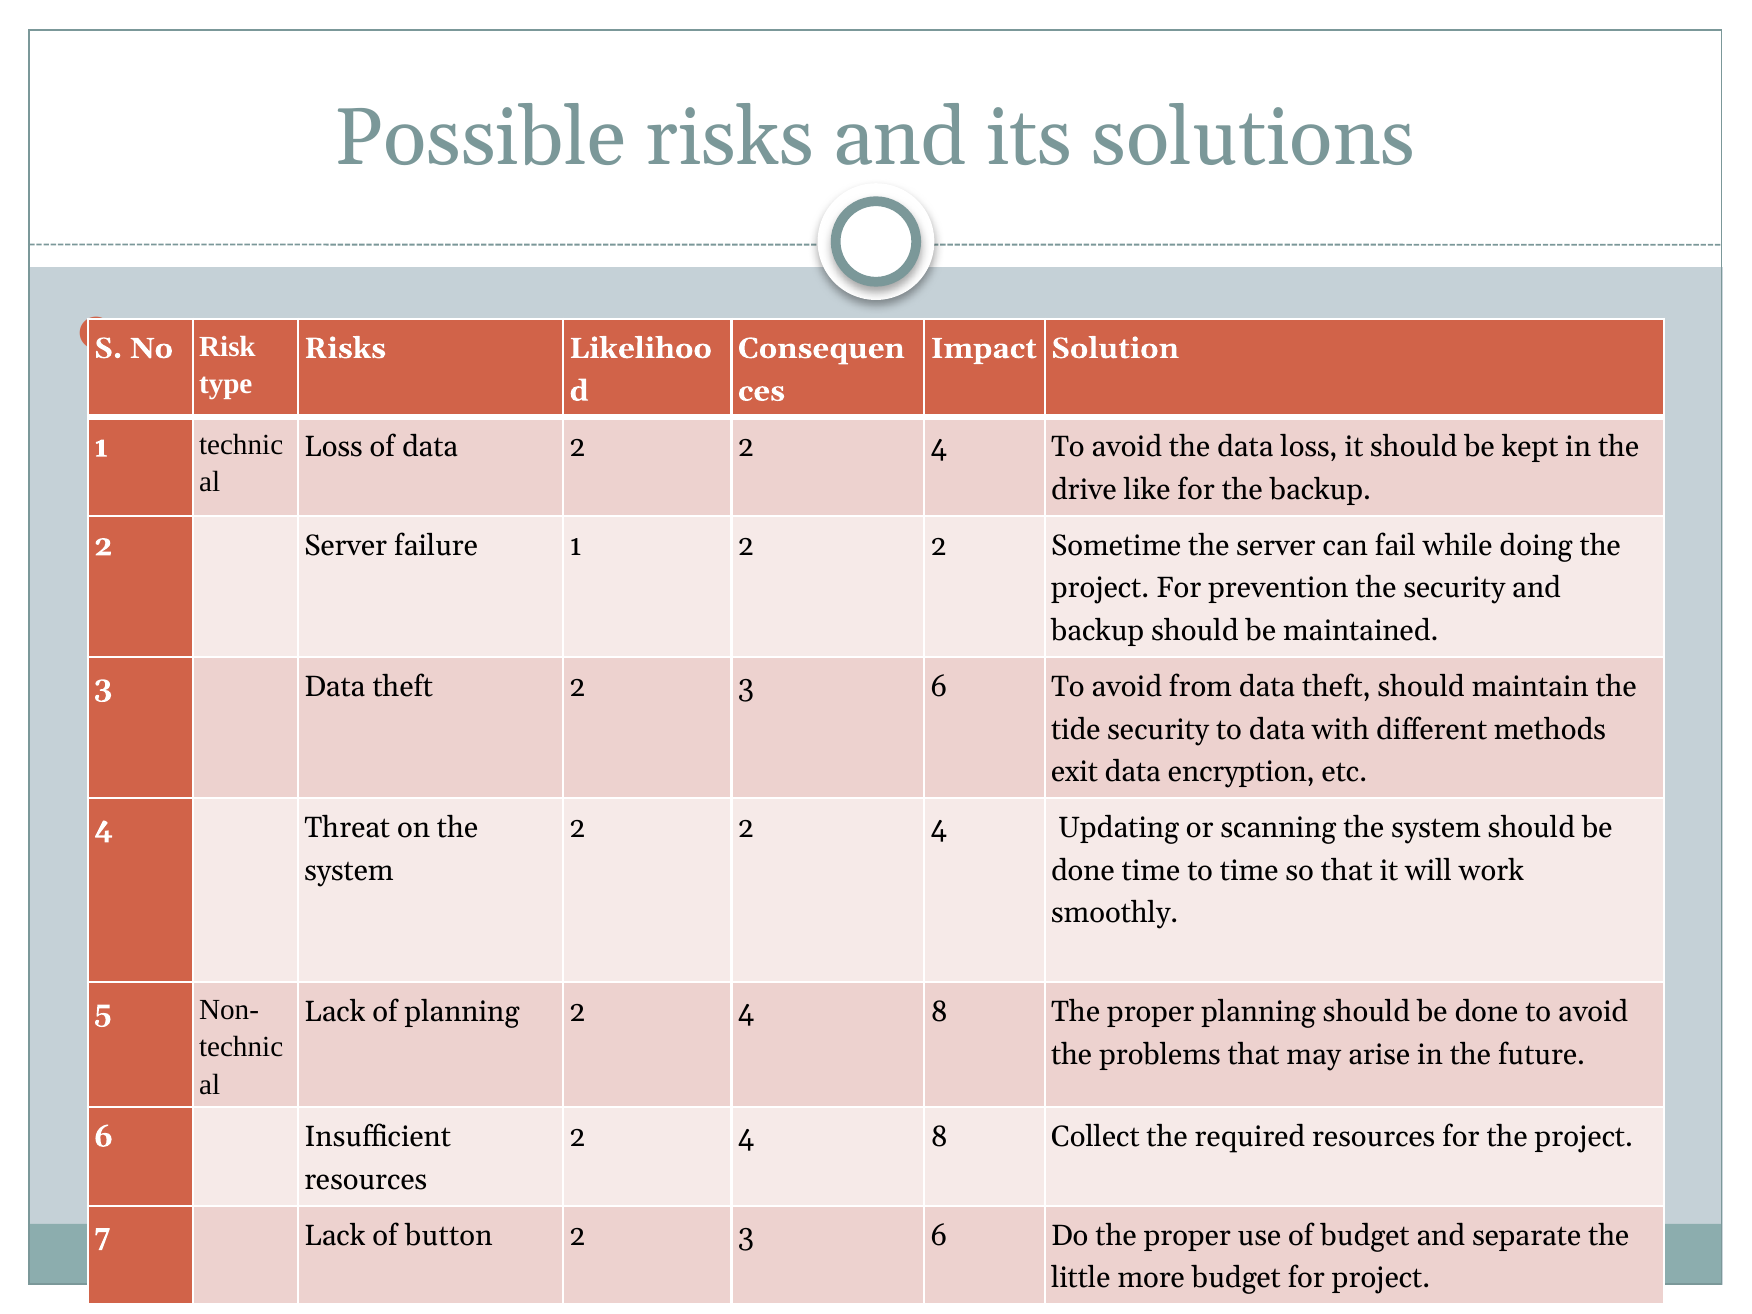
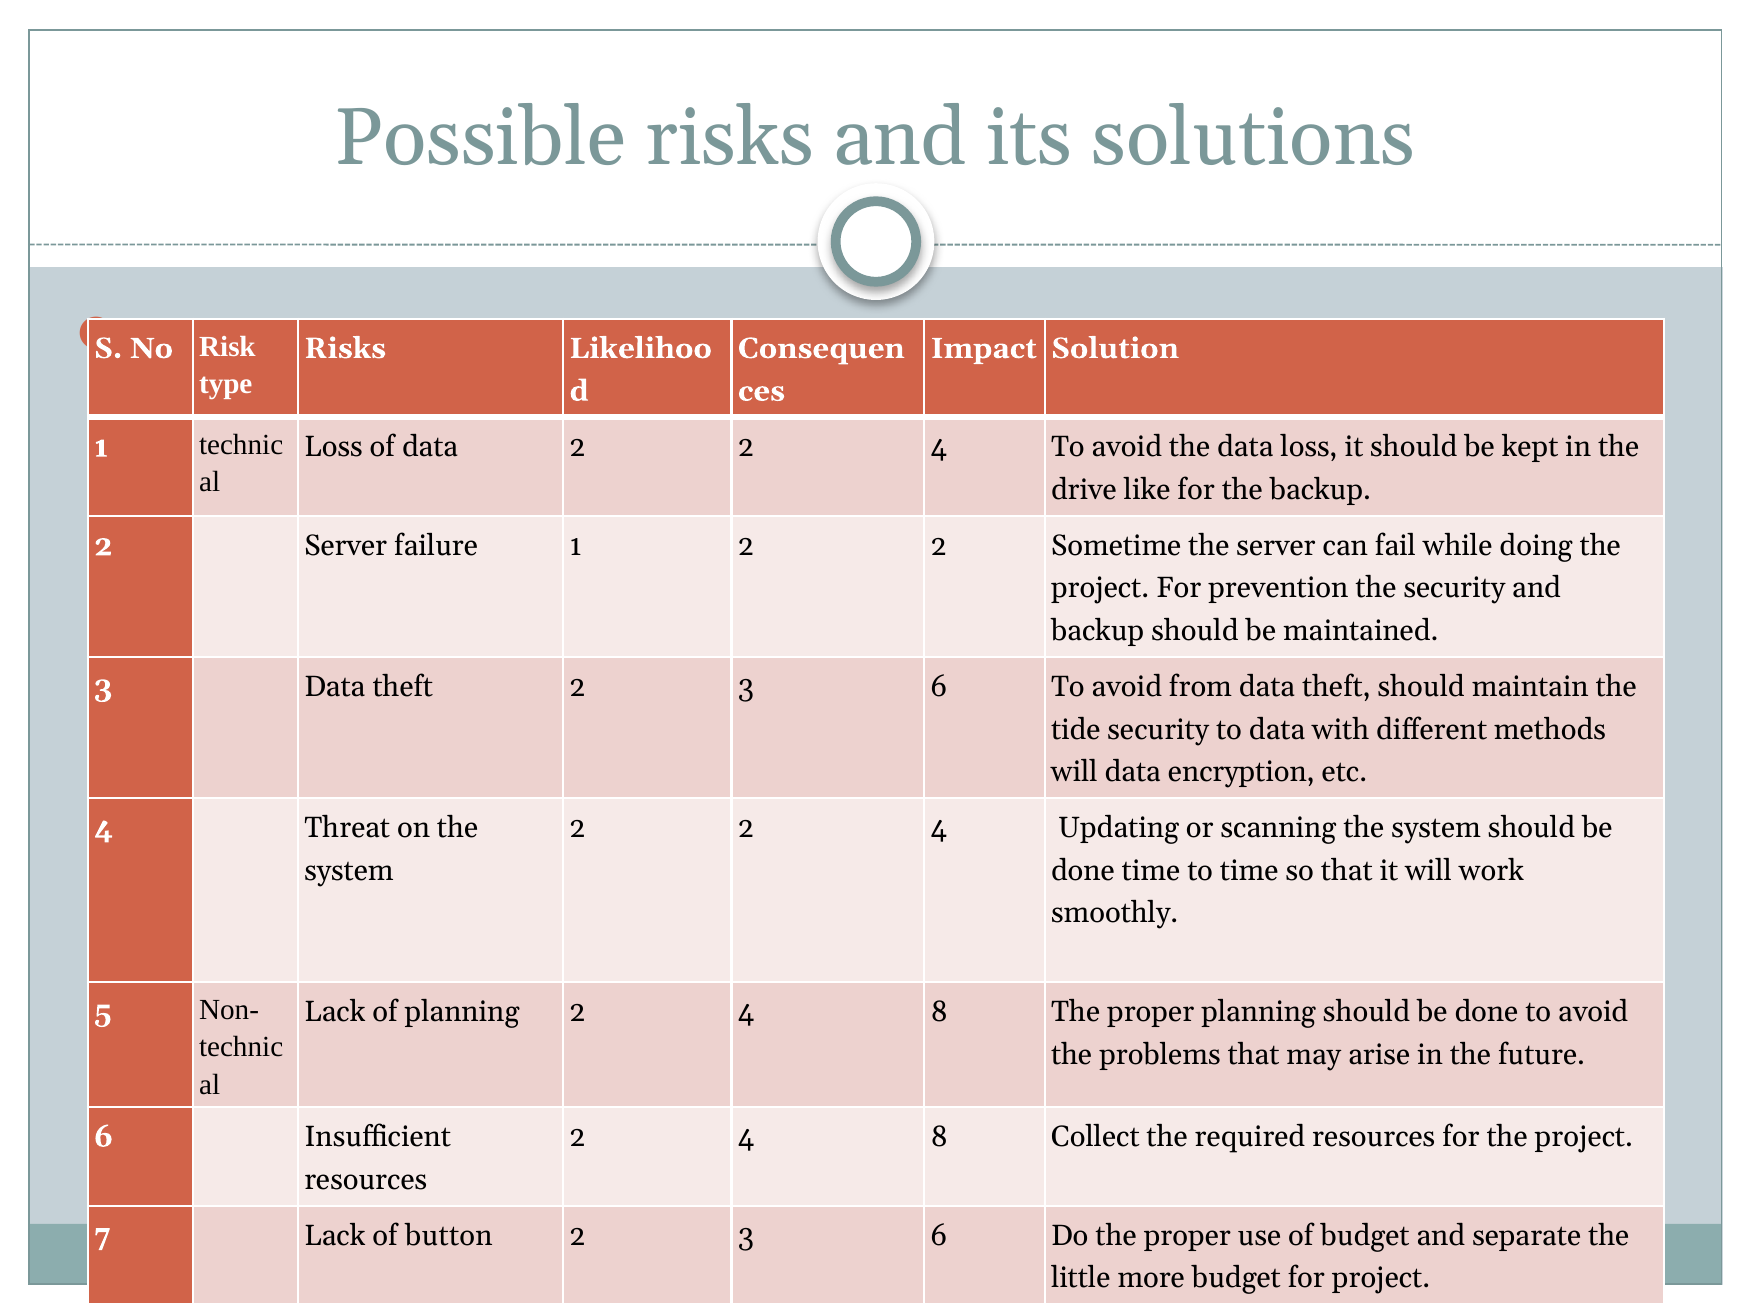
exit at (1074, 772): exit -> will
